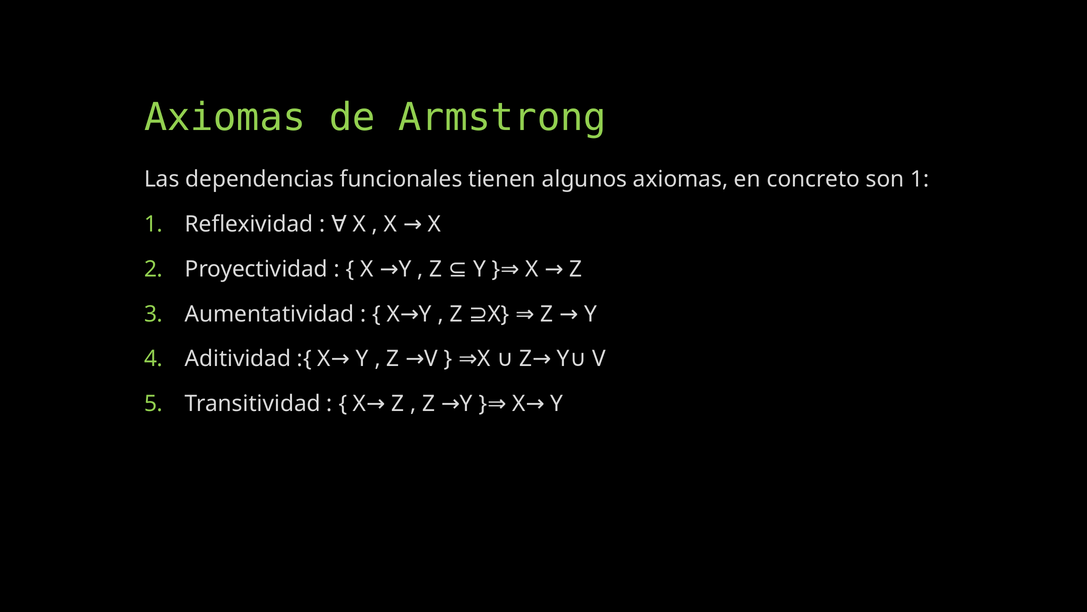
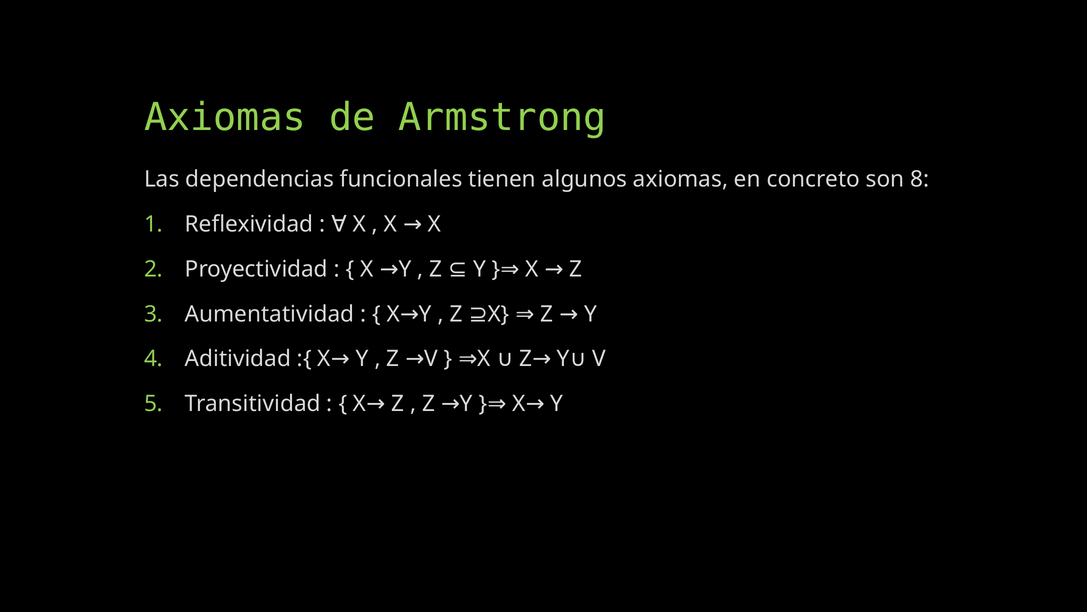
son 1: 1 -> 8
